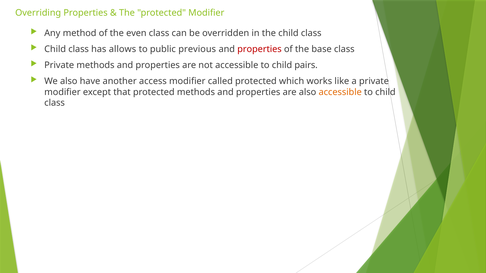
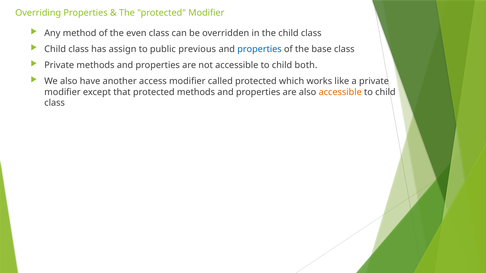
allows: allows -> assign
properties at (259, 49) colour: red -> blue
pairs: pairs -> both
